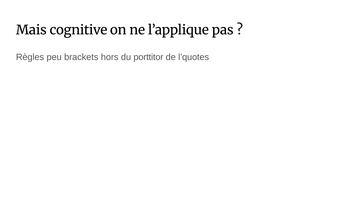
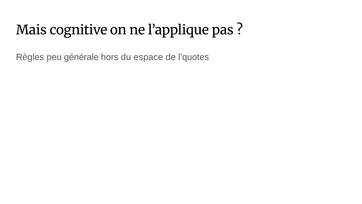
brackets: brackets -> générale
porttitor: porttitor -> espace
